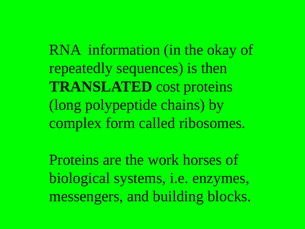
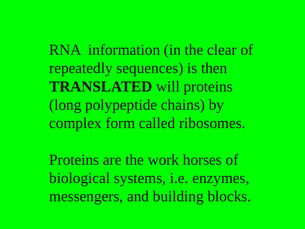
okay: okay -> clear
cost: cost -> will
